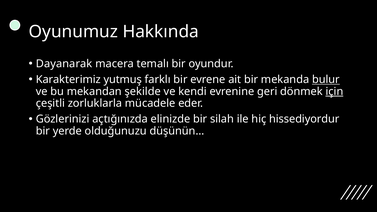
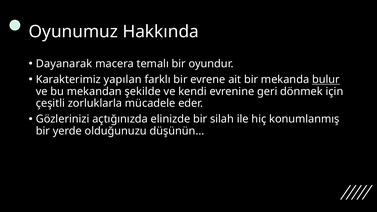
yutmuş: yutmuş -> yapılan
için underline: present -> none
hissediyordur: hissediyordur -> konumlanmış
